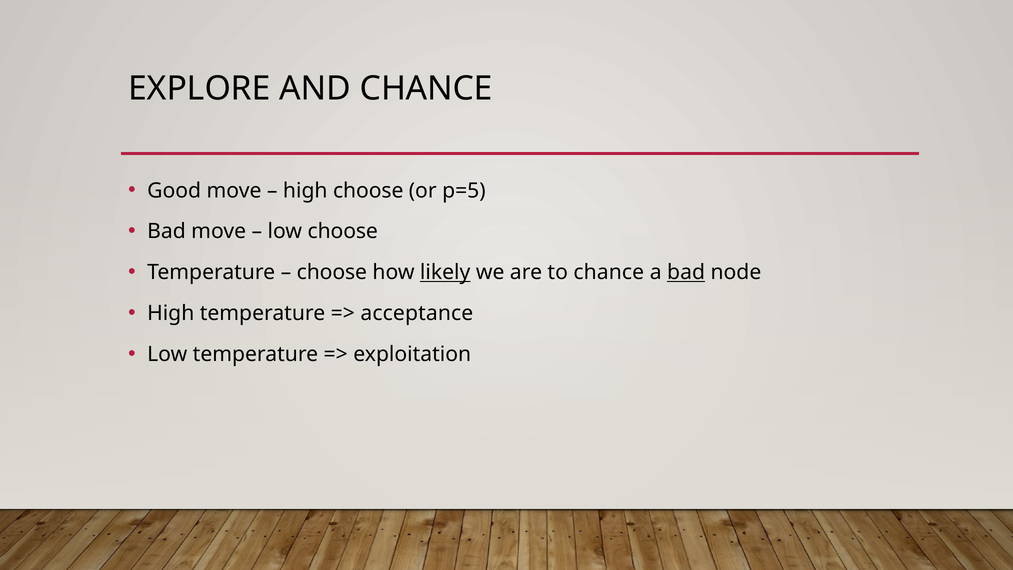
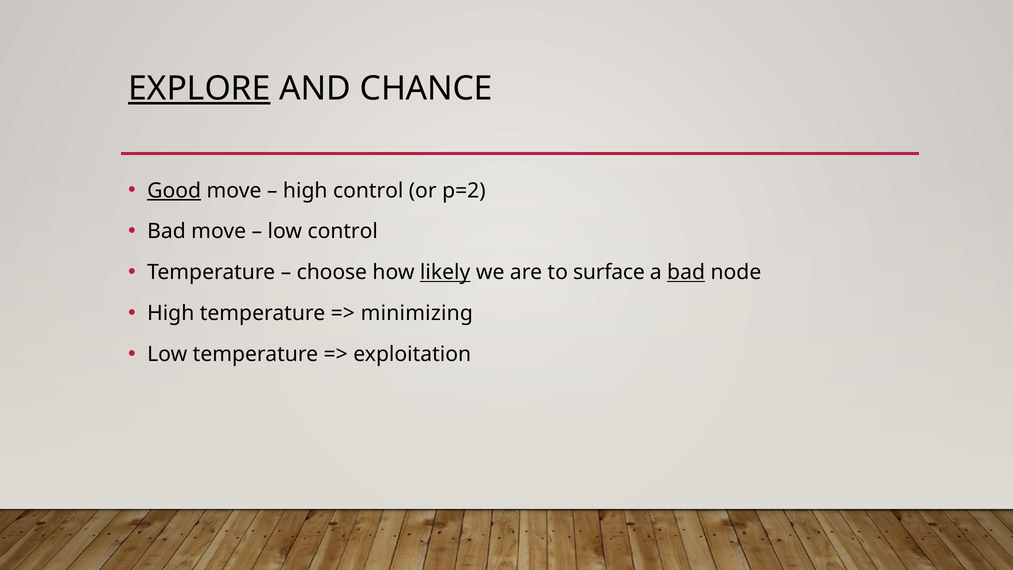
EXPLORE underline: none -> present
Good underline: none -> present
high choose: choose -> control
p=5: p=5 -> p=2
low choose: choose -> control
to chance: chance -> surface
acceptance: acceptance -> minimizing
